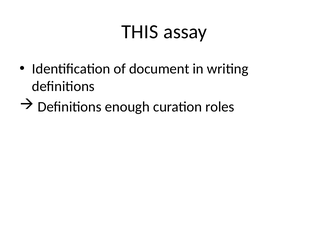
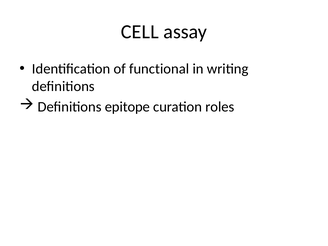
THIS: THIS -> CELL
document: document -> functional
enough: enough -> epitope
